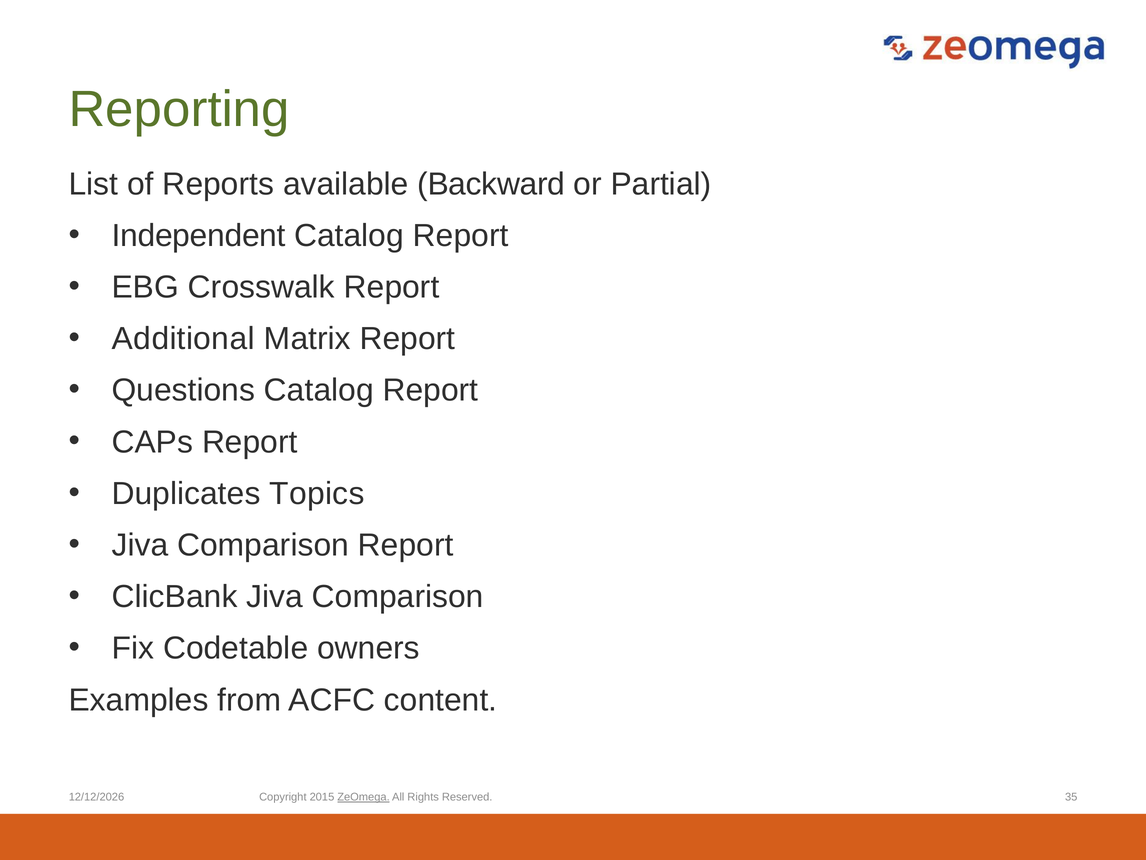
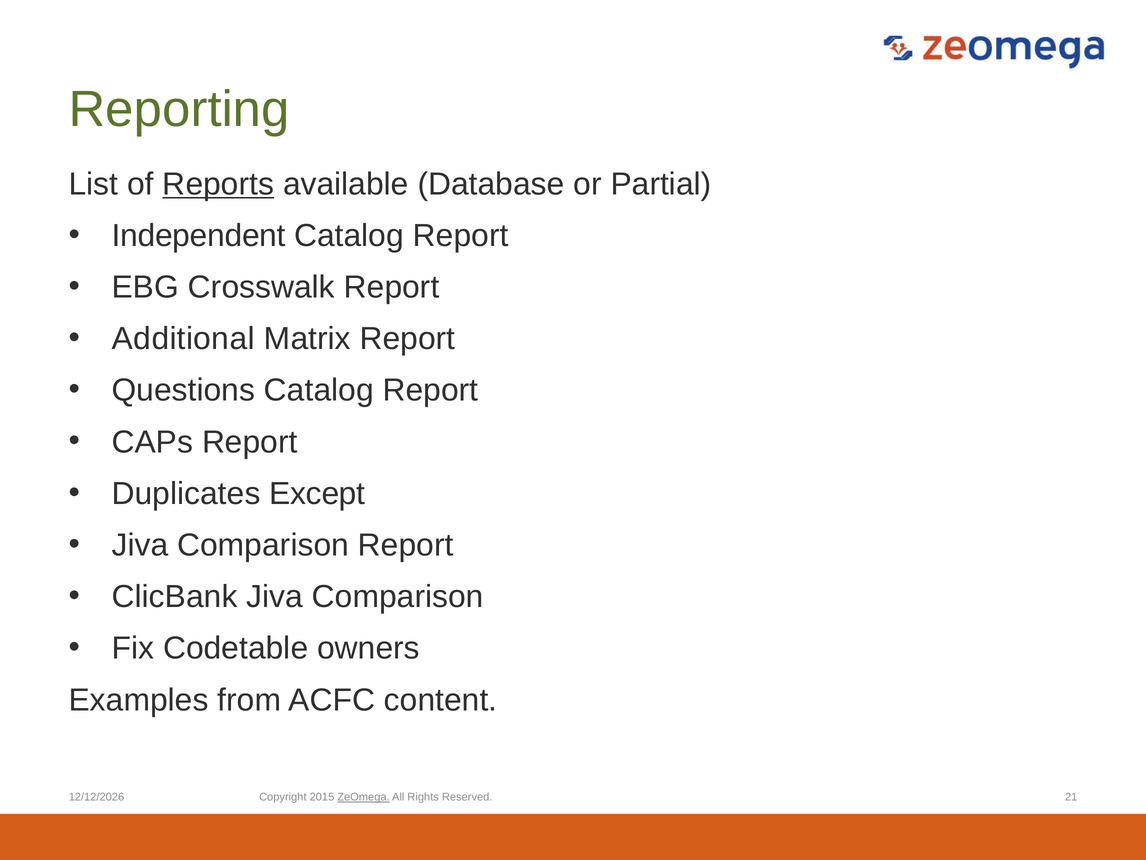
Reports underline: none -> present
Backward: Backward -> Database
Topics: Topics -> Except
35: 35 -> 21
